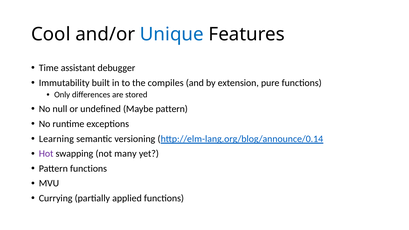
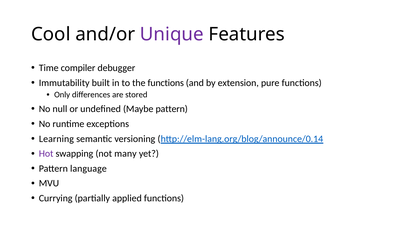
Unique colour: blue -> purple
assistant: assistant -> compiler
the compiles: compiles -> functions
Pattern functions: functions -> language
